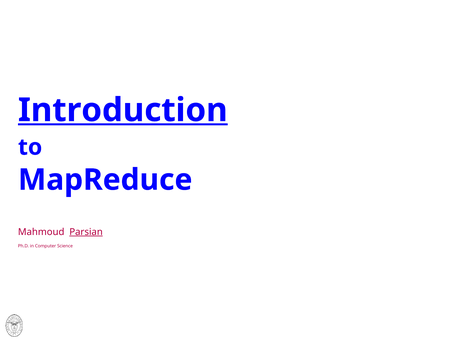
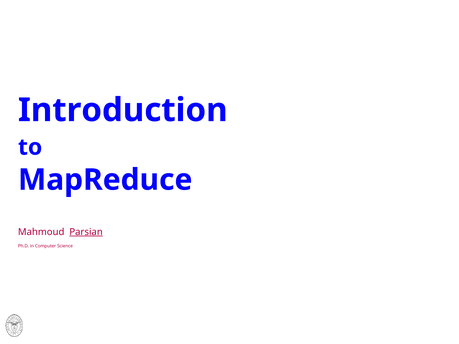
Introduction underline: present -> none
